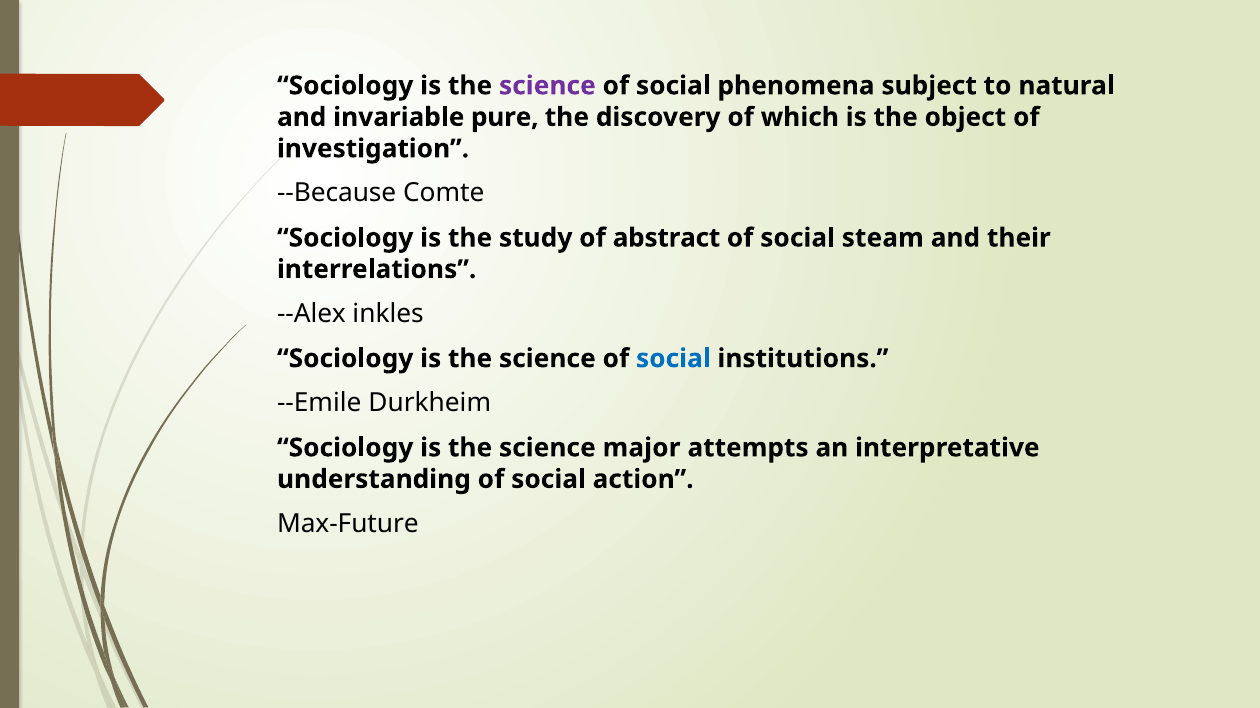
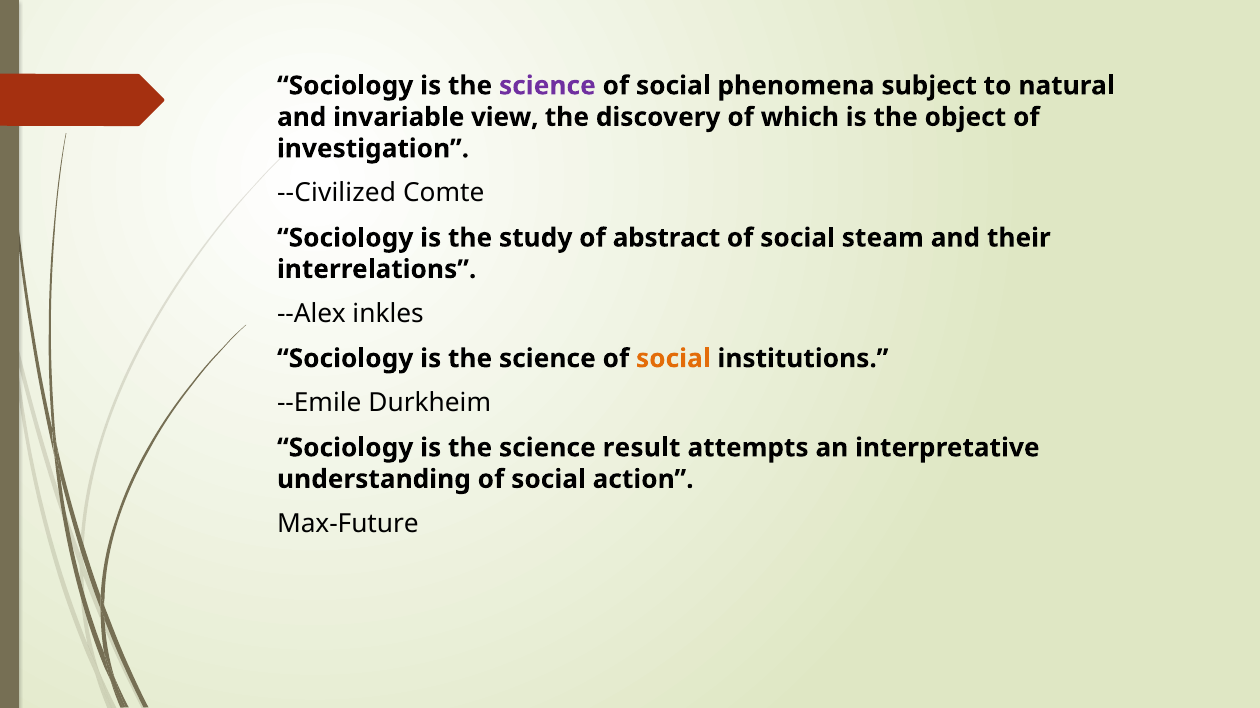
pure: pure -> view
--Because: --Because -> --Civilized
social at (673, 359) colour: blue -> orange
major: major -> result
